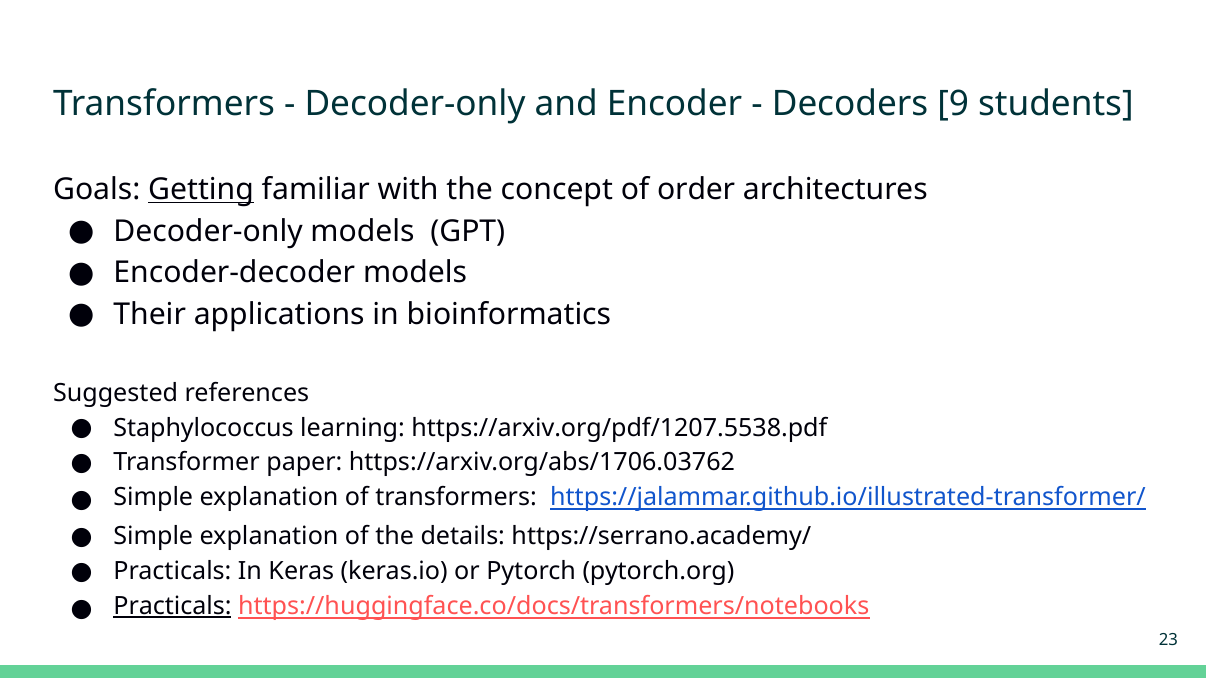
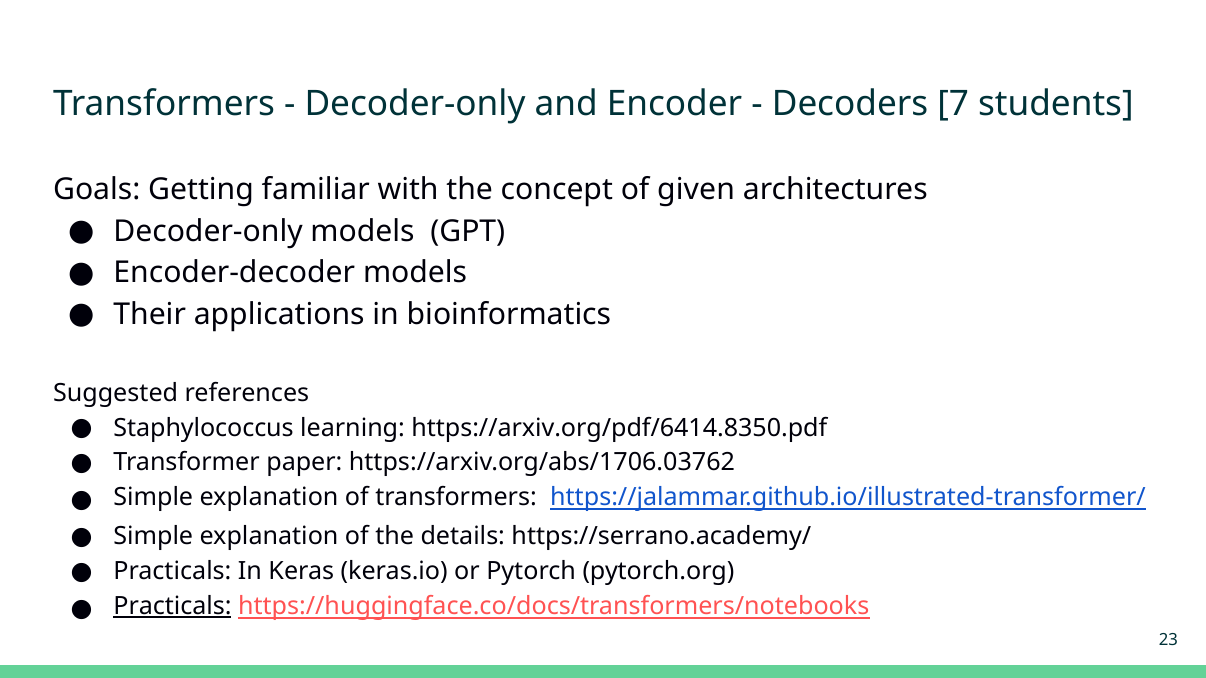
9: 9 -> 7
Getting underline: present -> none
order: order -> given
https://arxiv.org/pdf/1207.5538.pdf: https://arxiv.org/pdf/1207.5538.pdf -> https://arxiv.org/pdf/6414.8350.pdf
